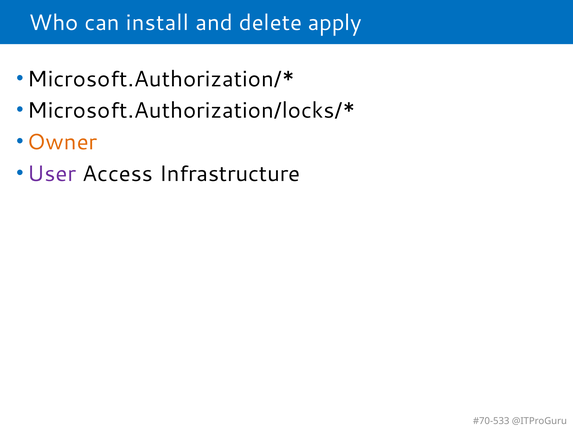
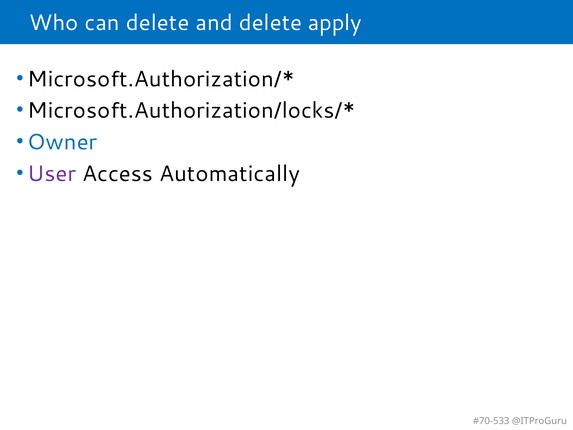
can install: install -> delete
Owner colour: orange -> blue
Infrastructure: Infrastructure -> Automatically
